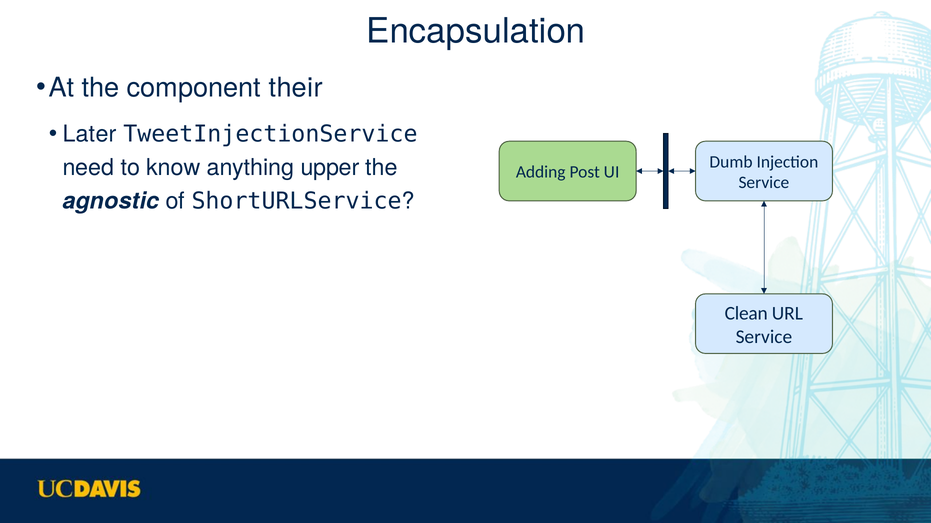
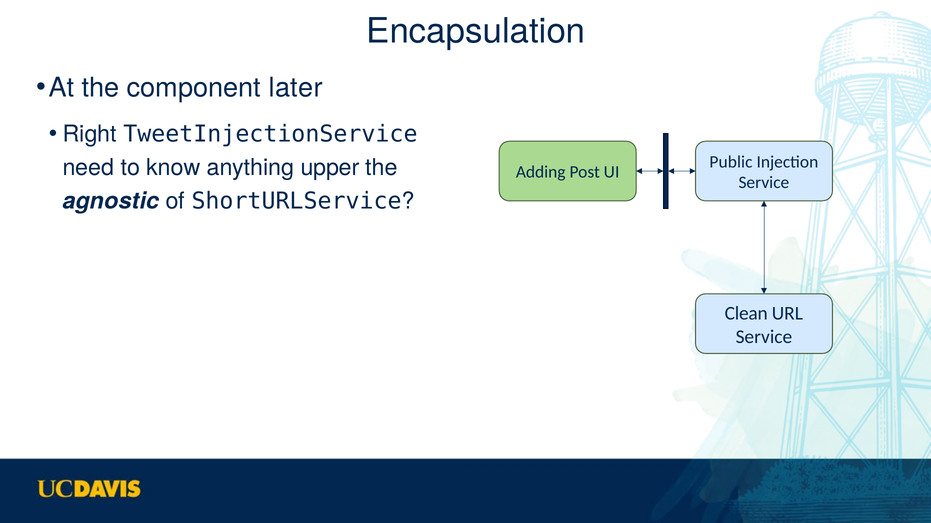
their: their -> later
Later: Later -> Right
Dumb: Dumb -> Public
